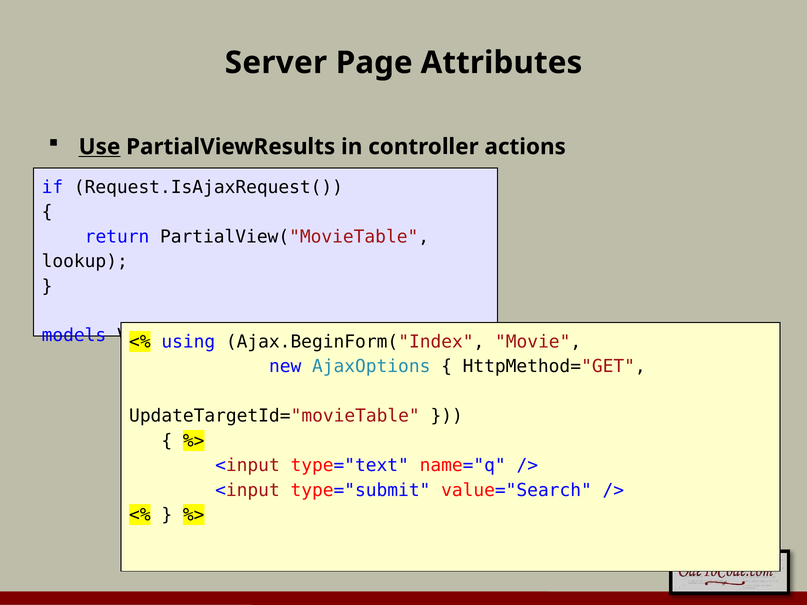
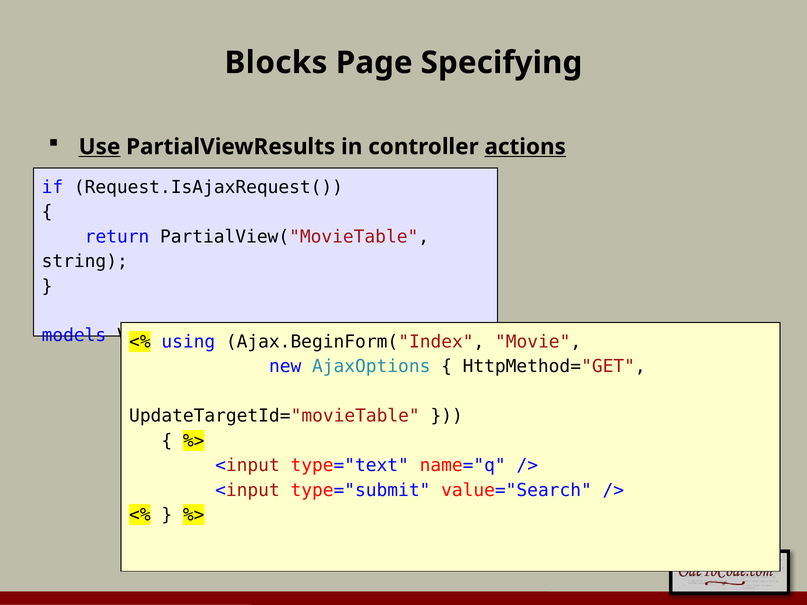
Server: Server -> Blocks
Attributes: Attributes -> Specifying
actions underline: none -> present
lookup: lookup -> string
